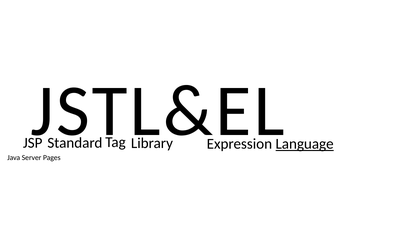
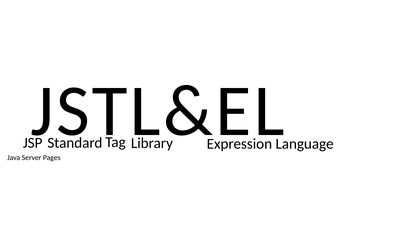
Language underline: present -> none
